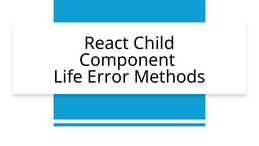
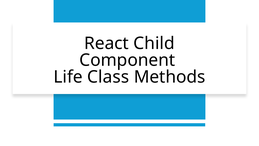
Error: Error -> Class
